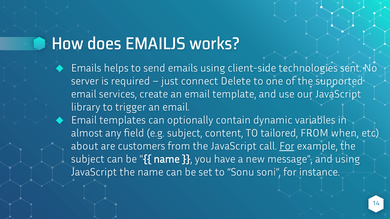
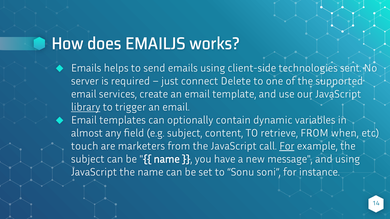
library underline: none -> present
tailored: tailored -> retrieve
about: about -> touch
customers: customers -> marketers
